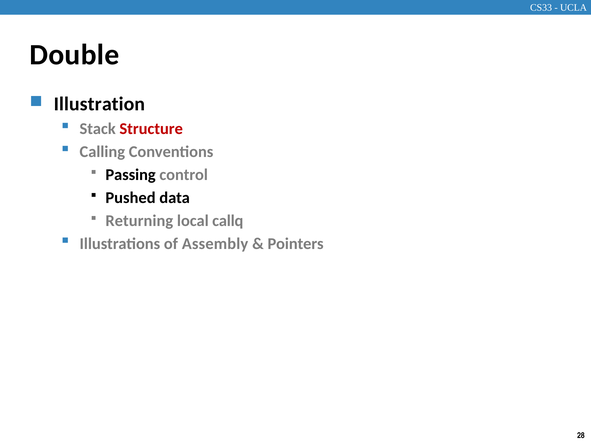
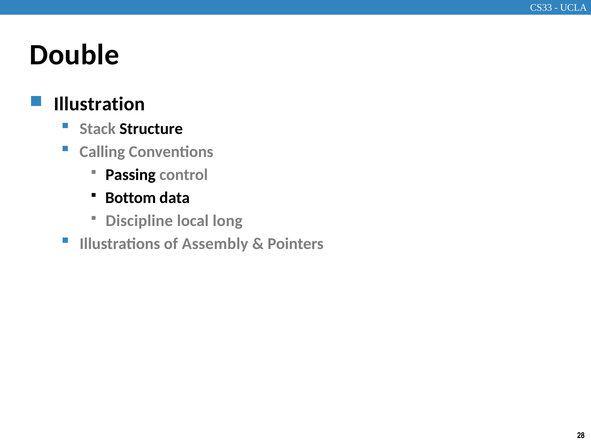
Structure colour: red -> black
Pushed: Pushed -> Bottom
Returning: Returning -> Discipline
callq: callq -> long
